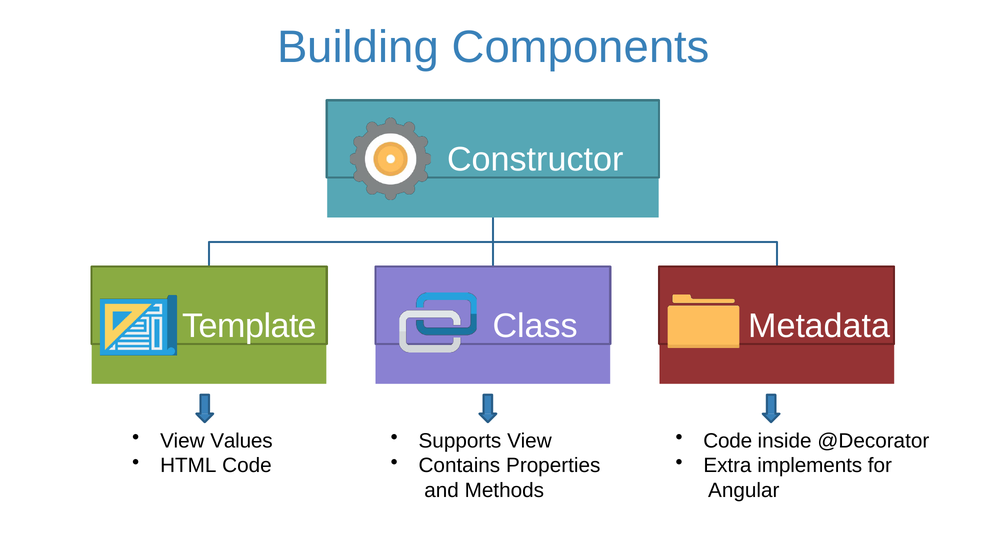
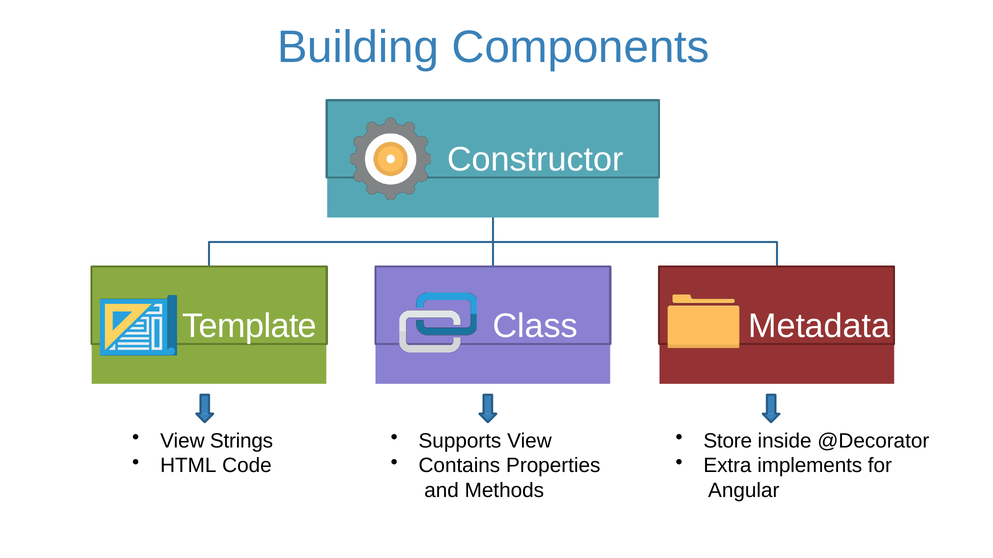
Code at (728, 441): Code -> Store
Values: Values -> Strings
